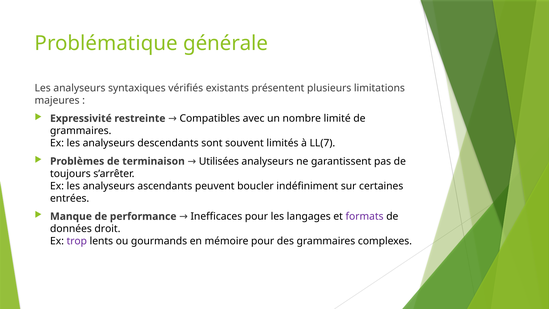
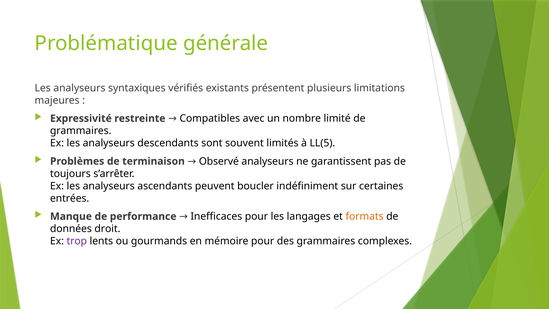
LL(7: LL(7 -> LL(5
Utilisées: Utilisées -> Observé
formats colour: purple -> orange
